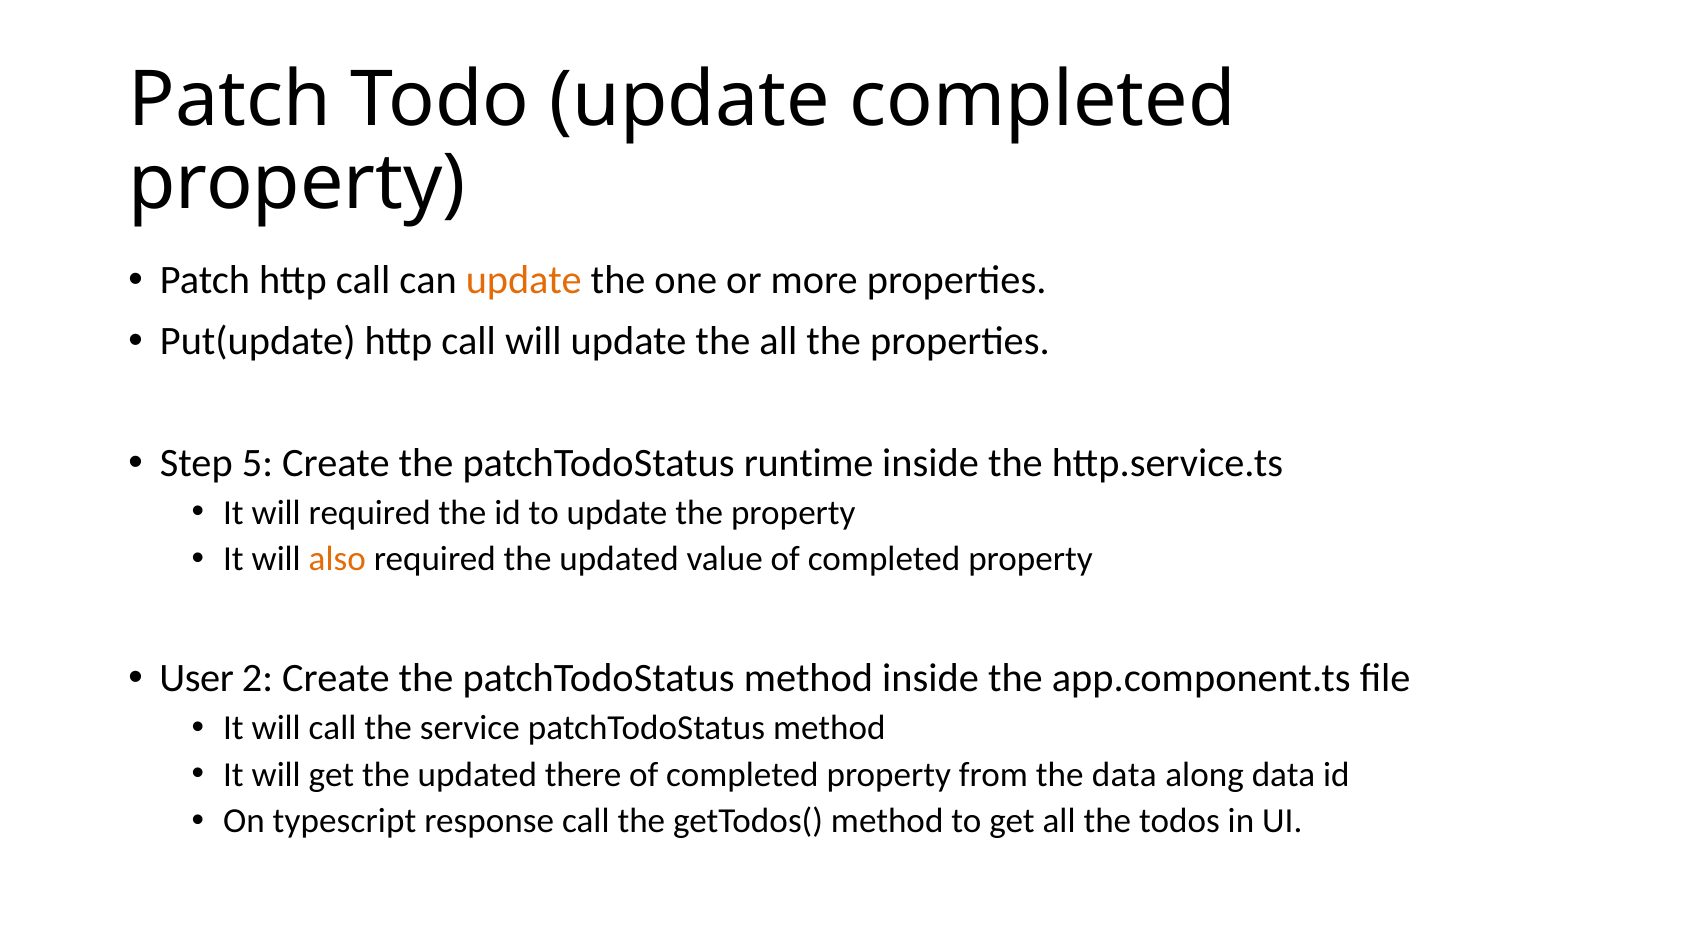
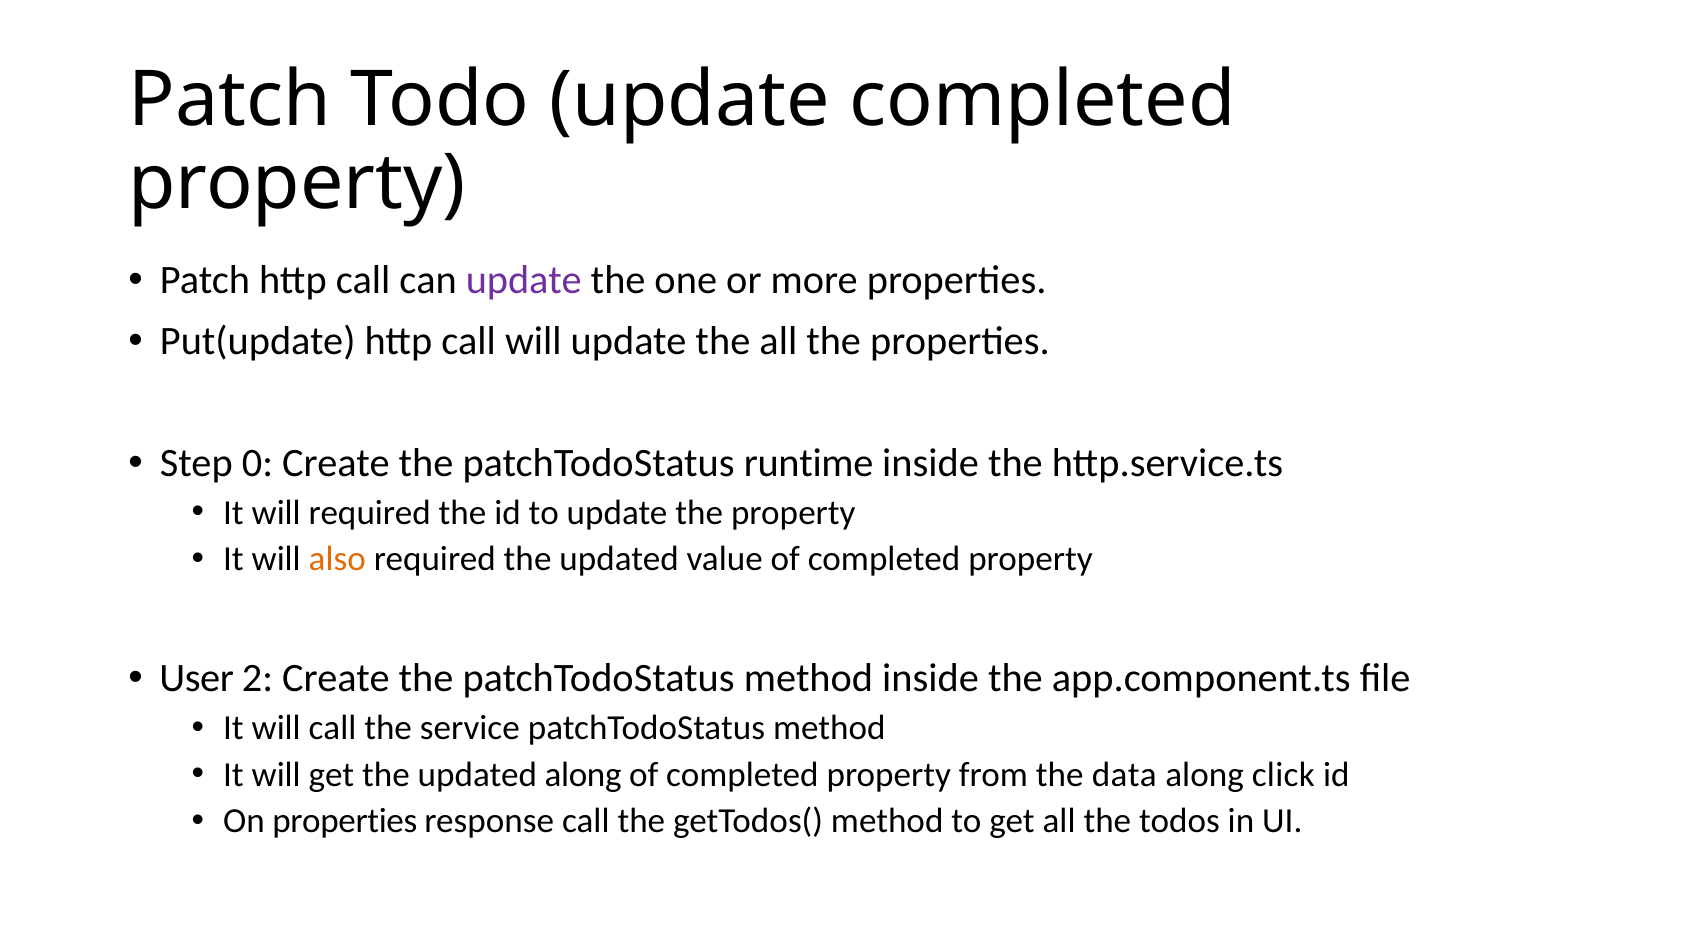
update at (524, 280) colour: orange -> purple
5: 5 -> 0
updated there: there -> along
along data: data -> click
On typescript: typescript -> properties
